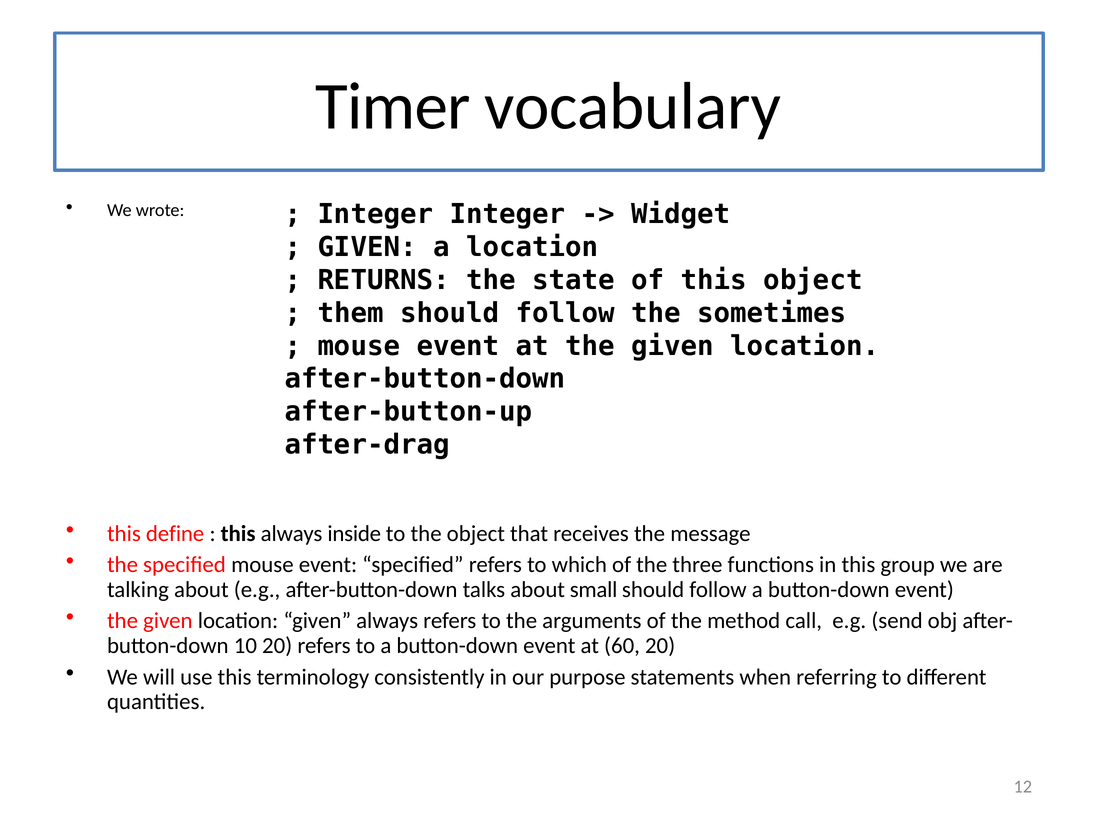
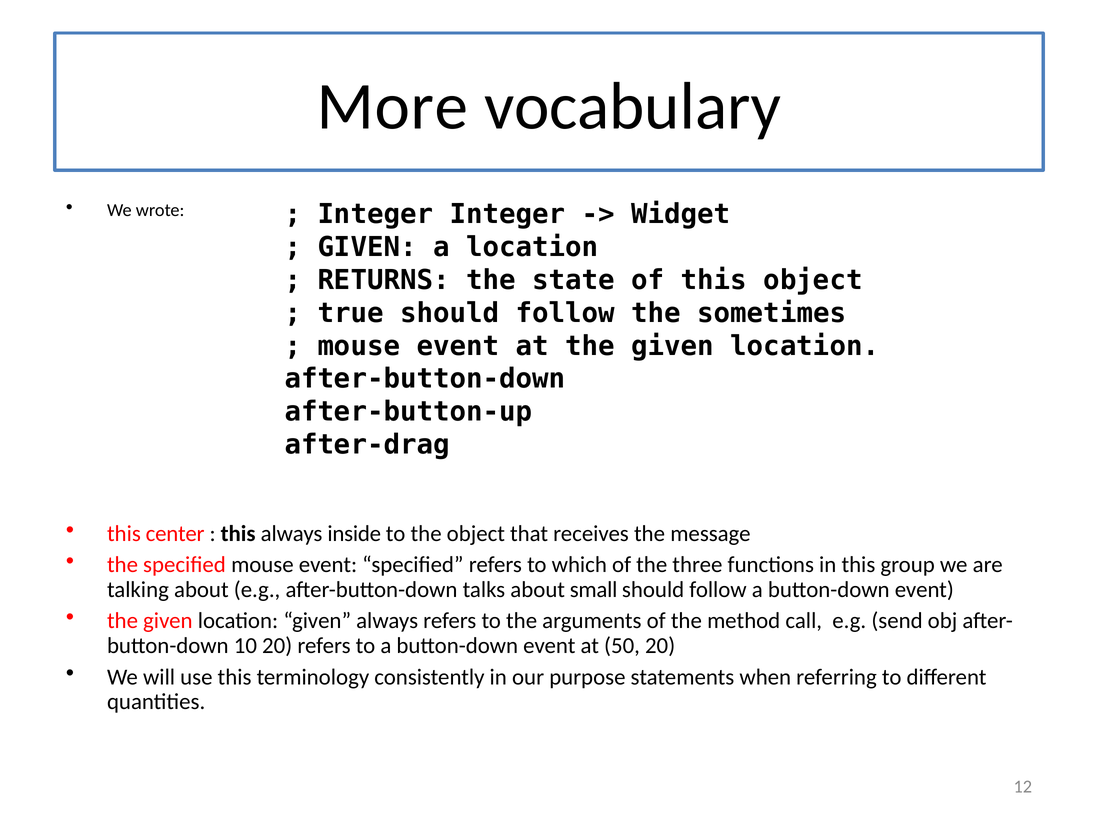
Timer: Timer -> More
them: them -> true
define: define -> center
60: 60 -> 50
